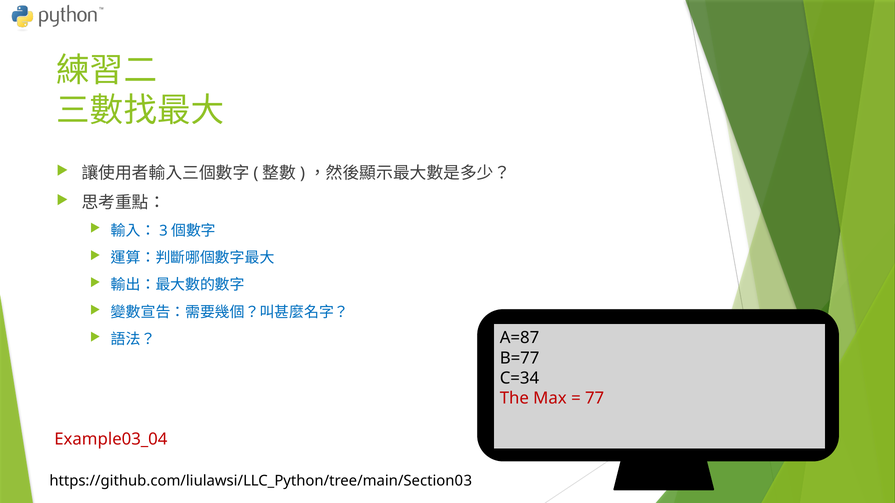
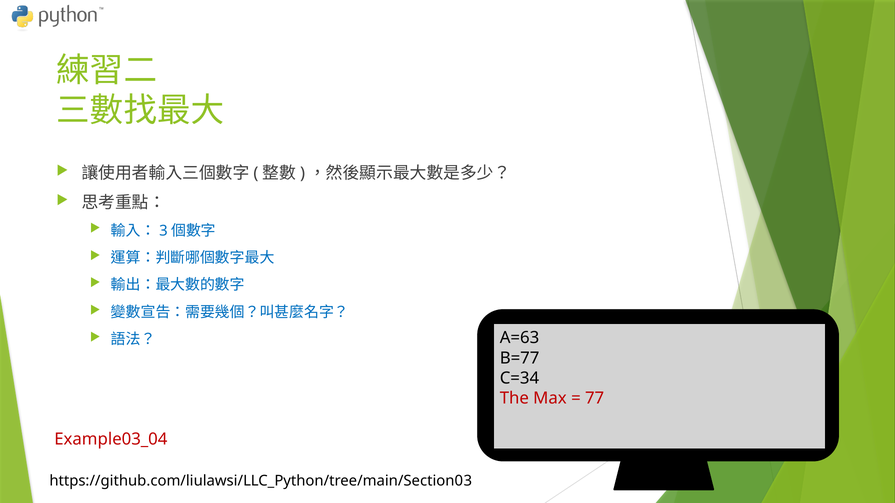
A=87: A=87 -> A=63
